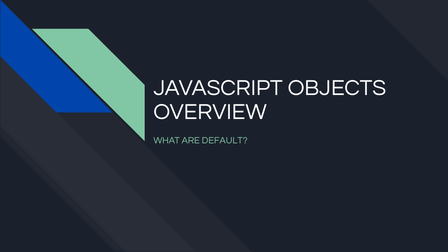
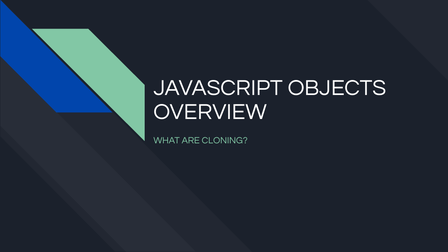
DEFAULT: DEFAULT -> CLONING
